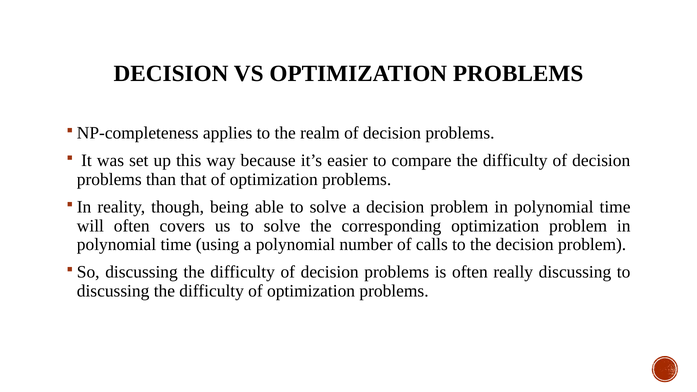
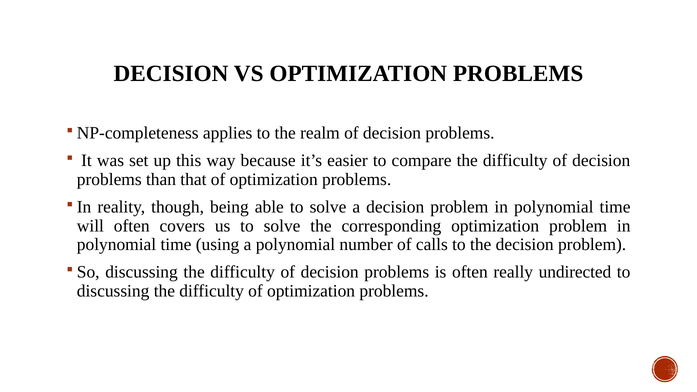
really discussing: discussing -> undirected
